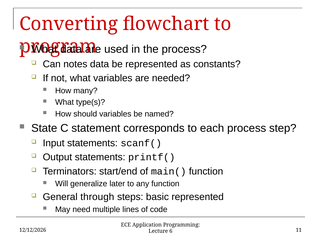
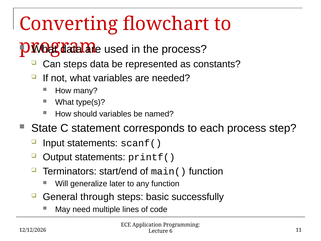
Can notes: notes -> steps
basic represented: represented -> successfully
